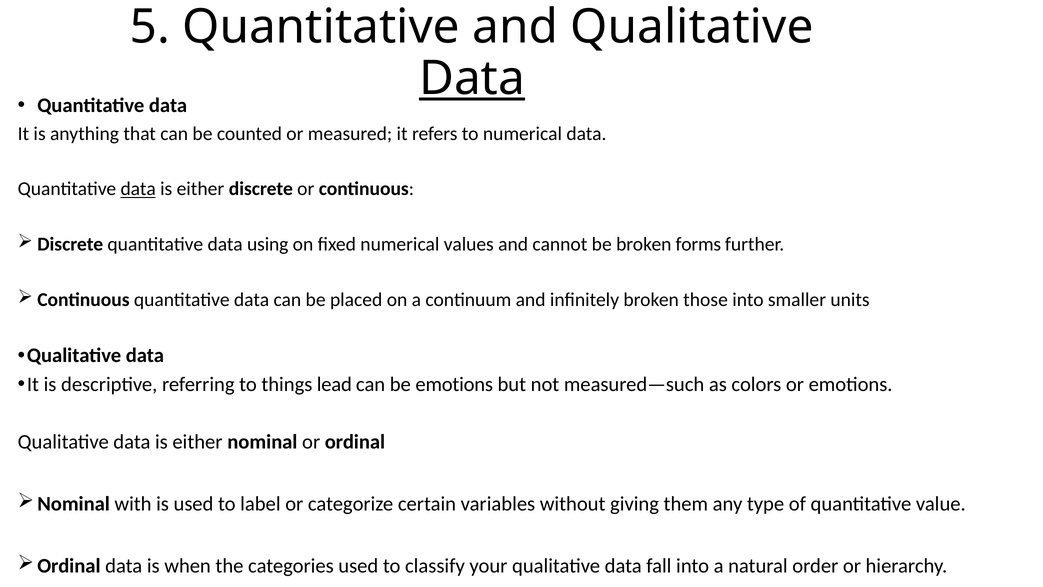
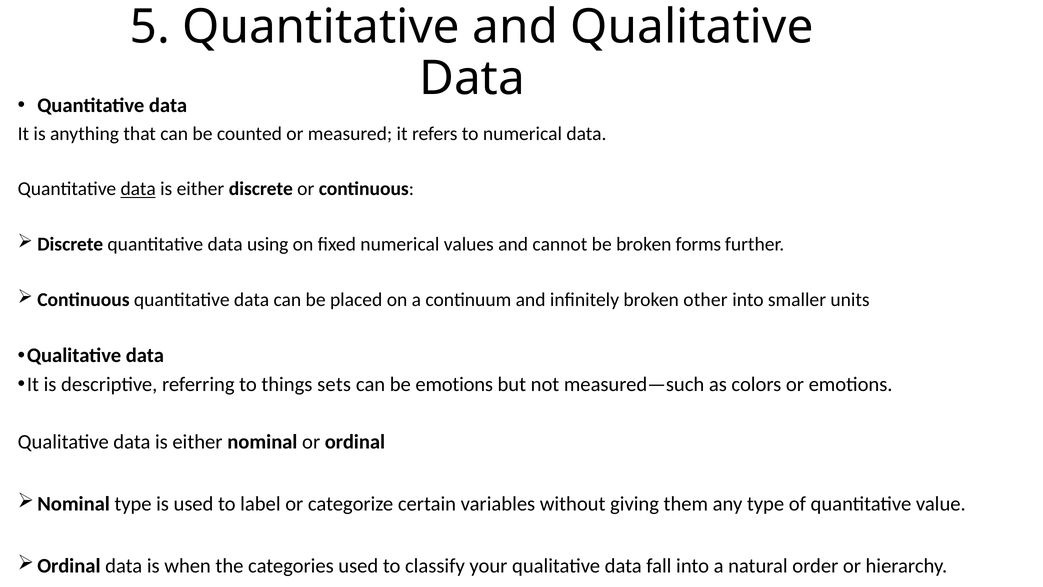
Data at (472, 78) underline: present -> none
those: those -> other
lead: lead -> sets
with at (133, 504): with -> type
